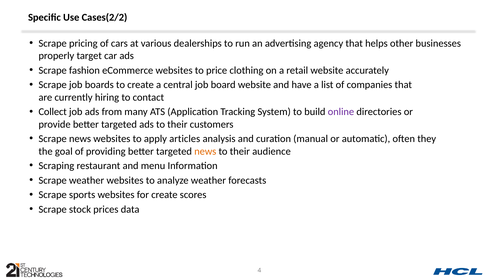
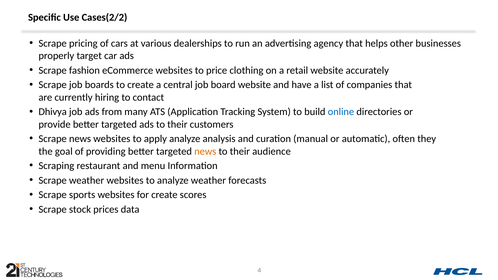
Collect: Collect -> Dhivya
online colour: purple -> blue
apply articles: articles -> analyze
